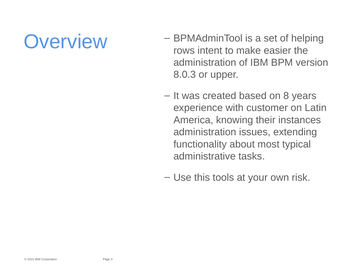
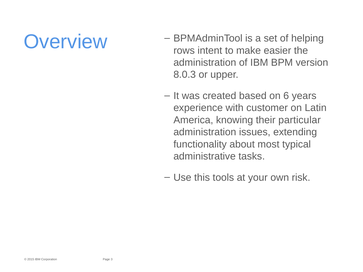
8: 8 -> 6
instances: instances -> particular
